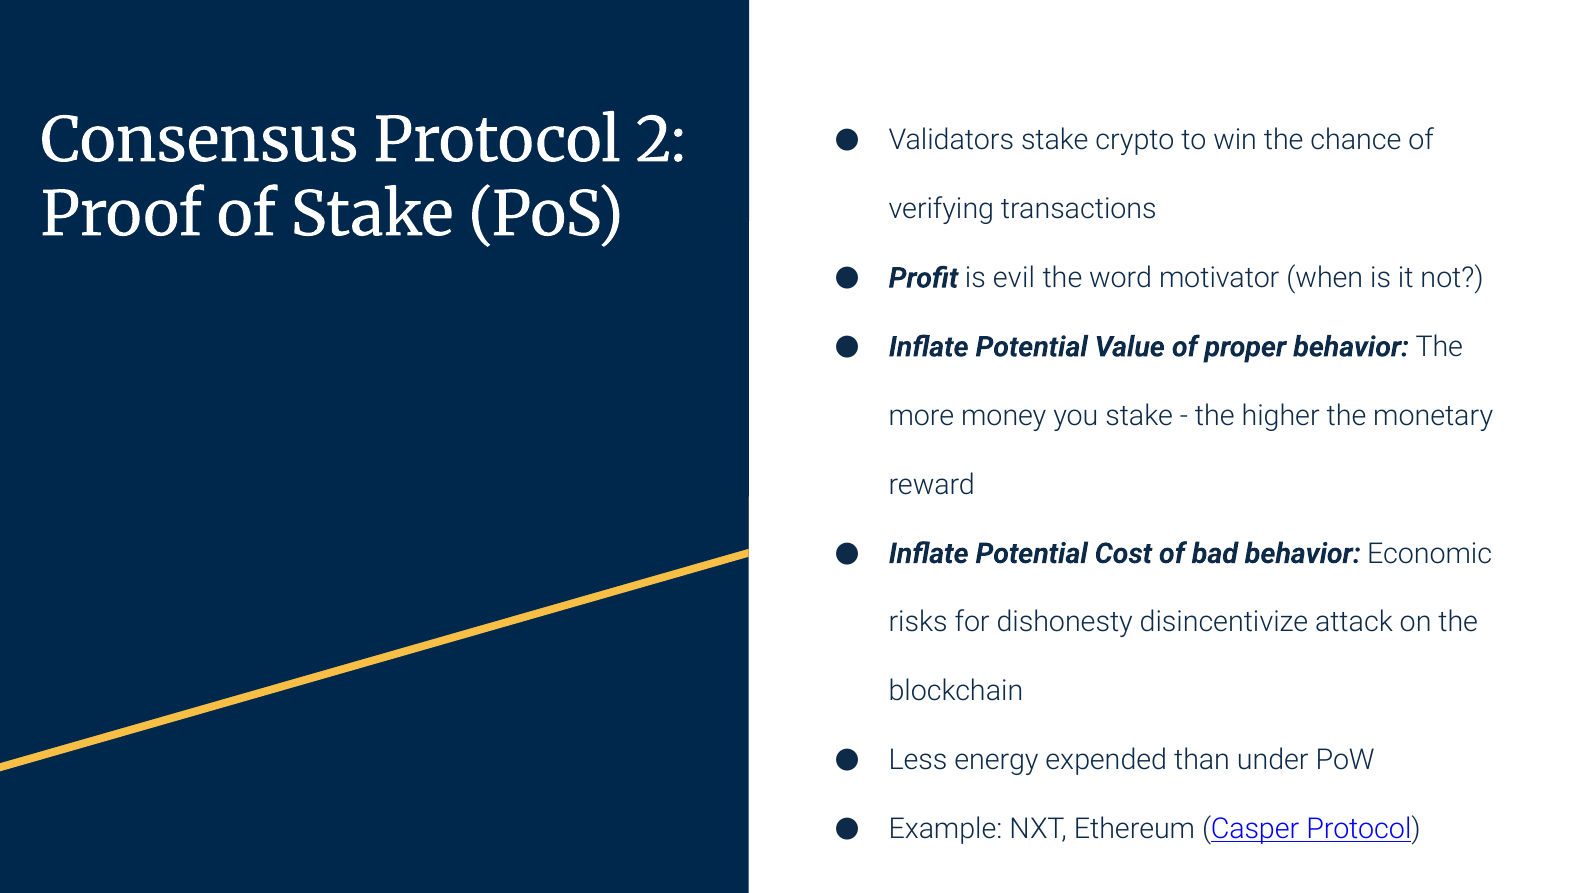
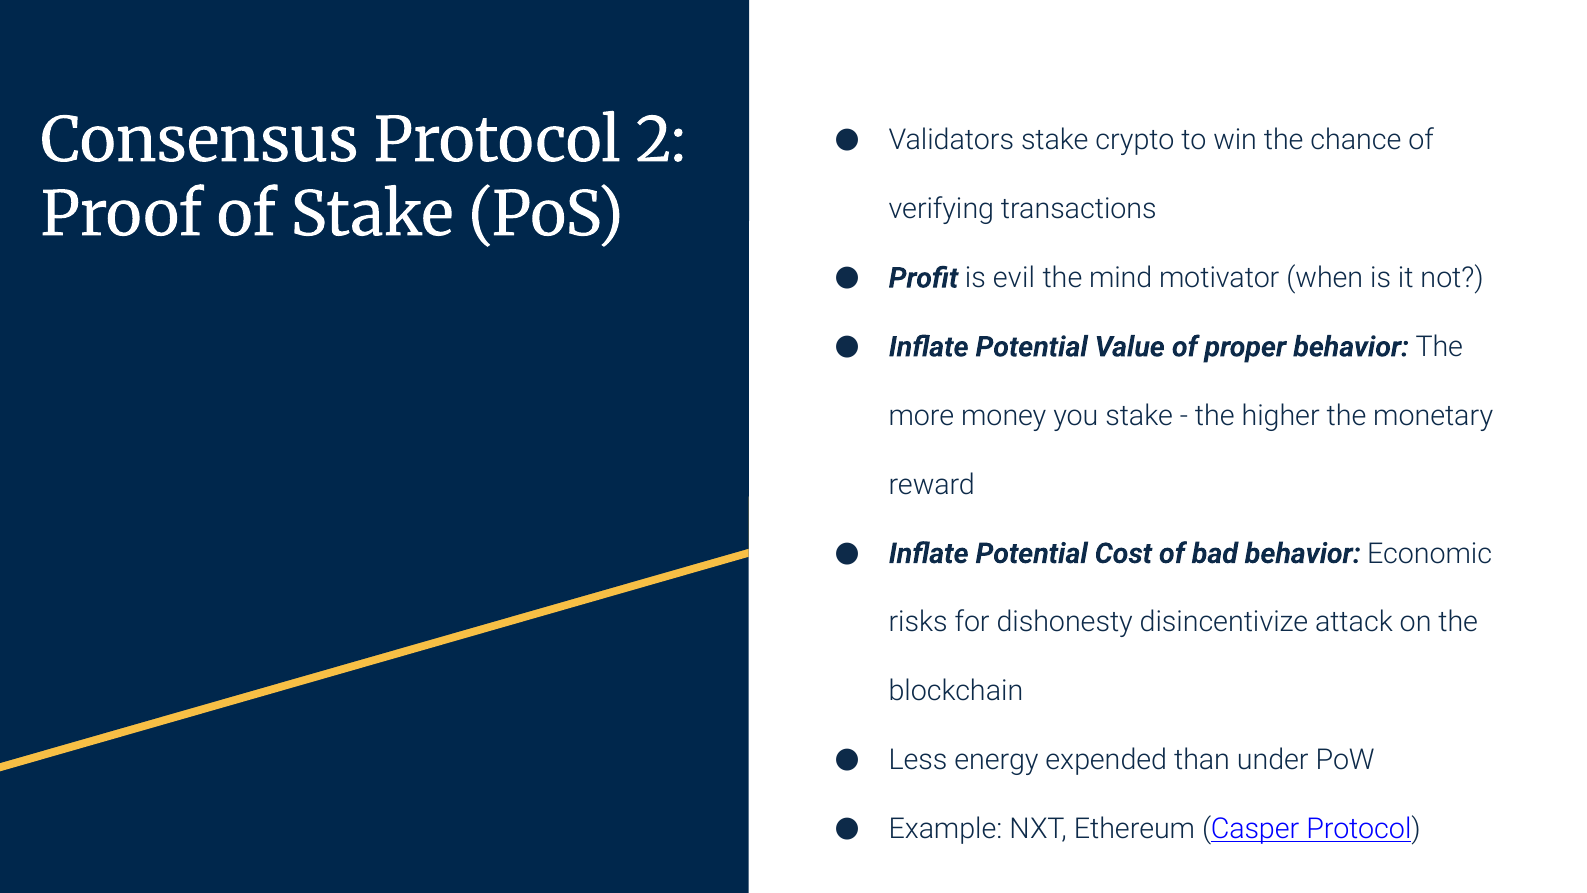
word: word -> mind
